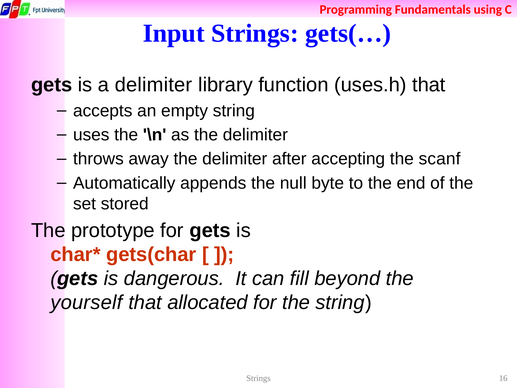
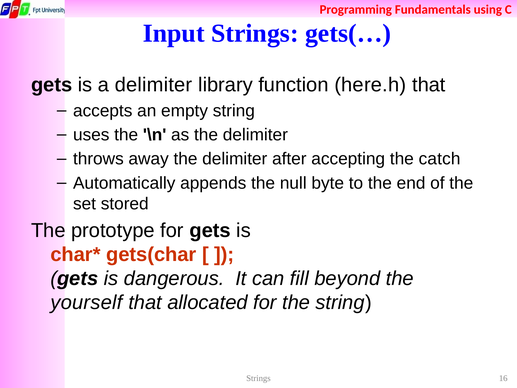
uses.h: uses.h -> here.h
scanf: scanf -> catch
